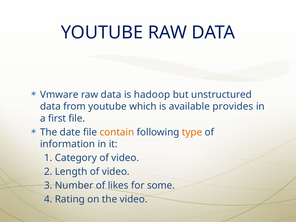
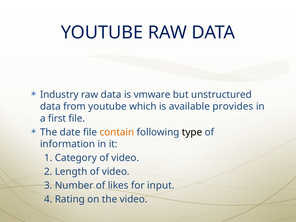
Vmware: Vmware -> Industry
hadoop: hadoop -> vmware
type colour: orange -> black
some: some -> input
